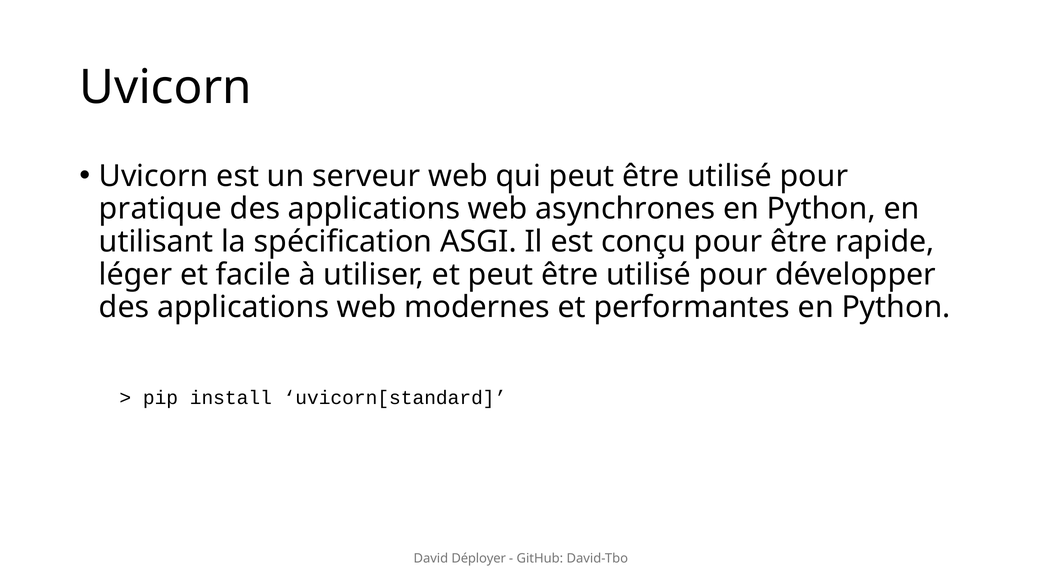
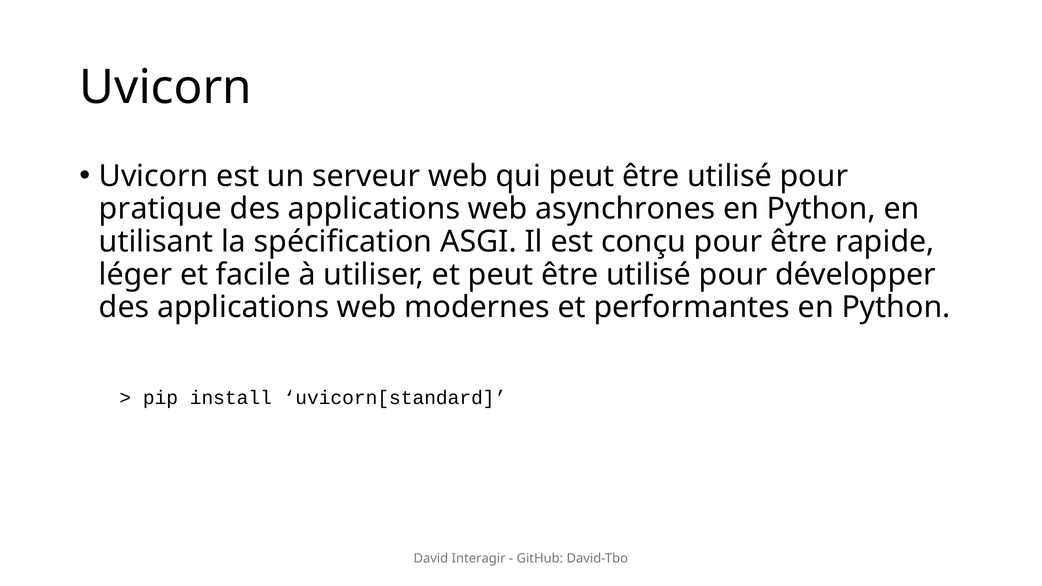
Déployer: Déployer -> Interagir
